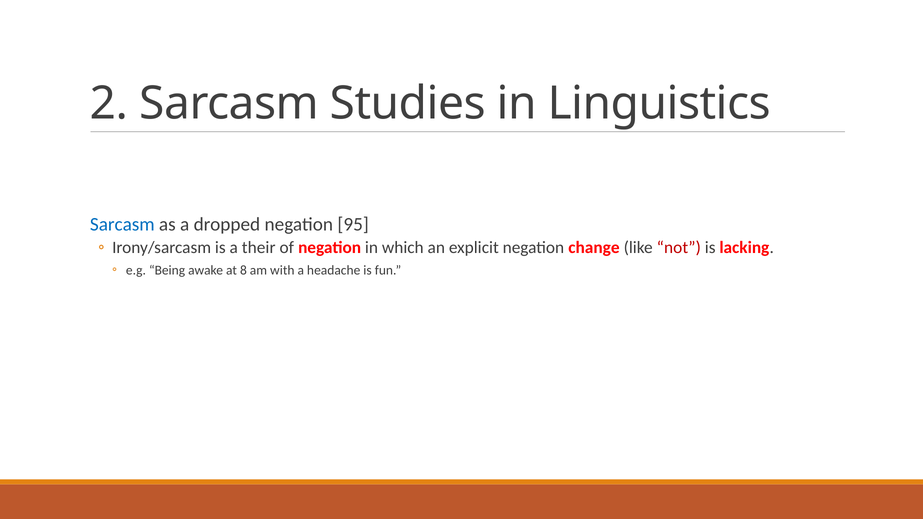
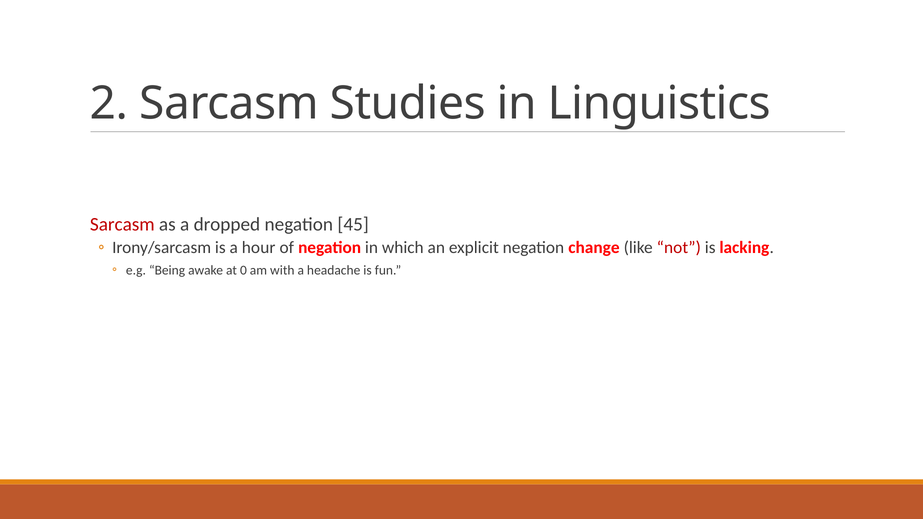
Sarcasm at (122, 224) colour: blue -> red
95: 95 -> 45
their: their -> hour
8: 8 -> 0
